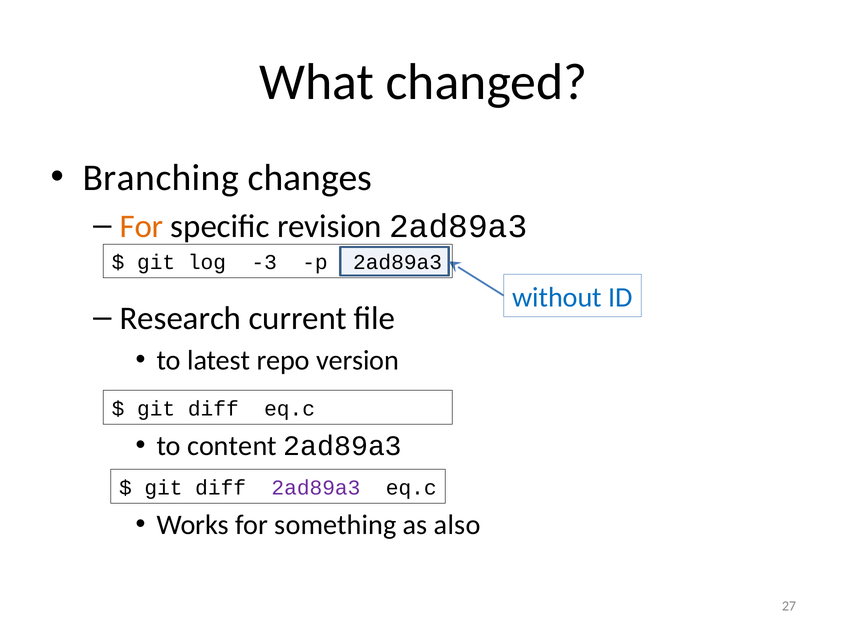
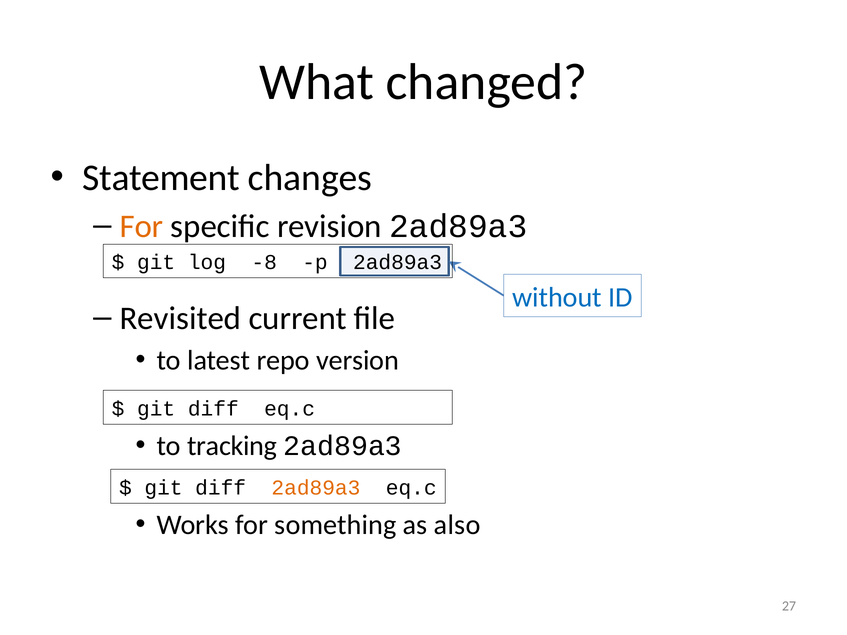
Branching: Branching -> Statement
-3: -3 -> -8
Research: Research -> Revisited
content: content -> tracking
2ad89a3 at (316, 488) colour: purple -> orange
